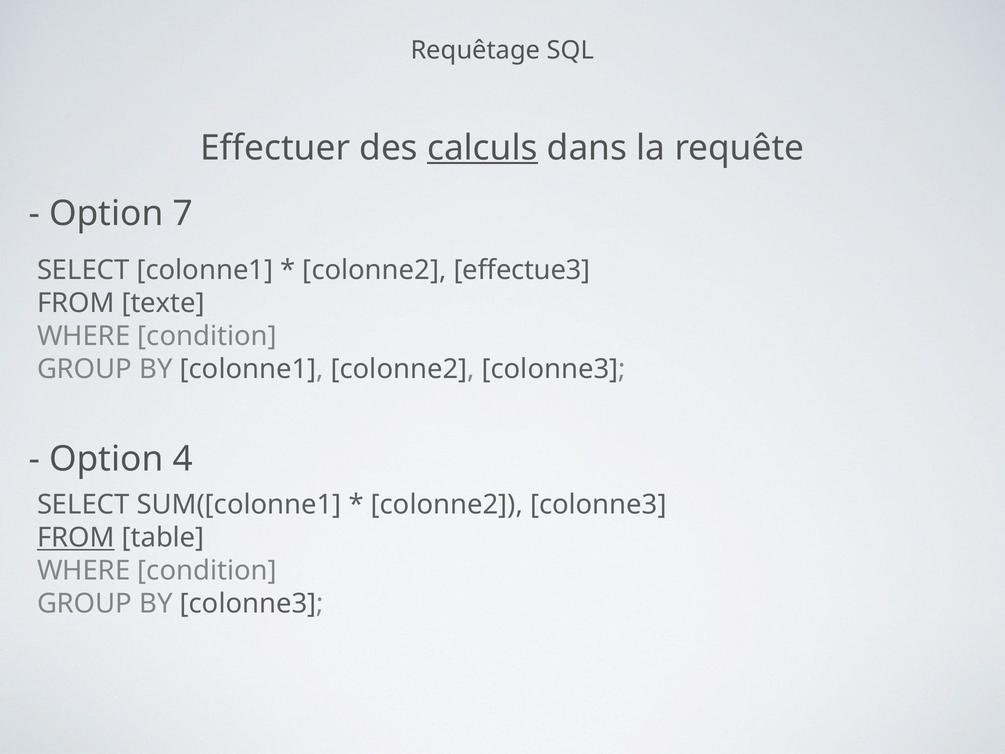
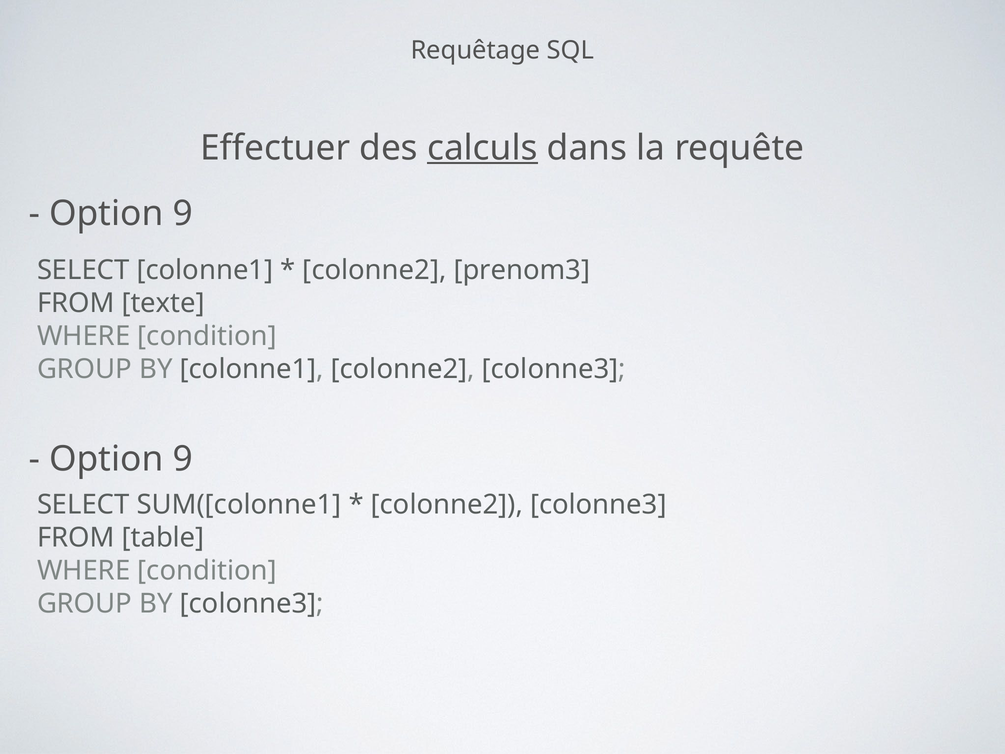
7 at (183, 214): 7 -> 9
effectue3: effectue3 -> prenom3
4 at (183, 459): 4 -> 9
FROM at (76, 538) underline: present -> none
